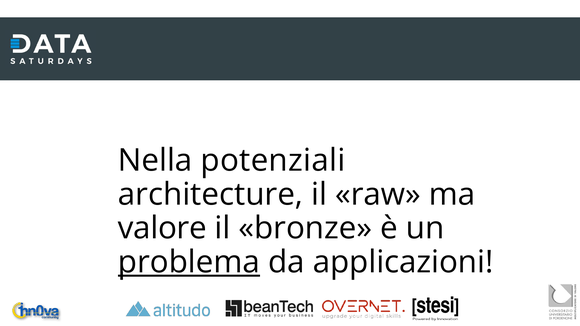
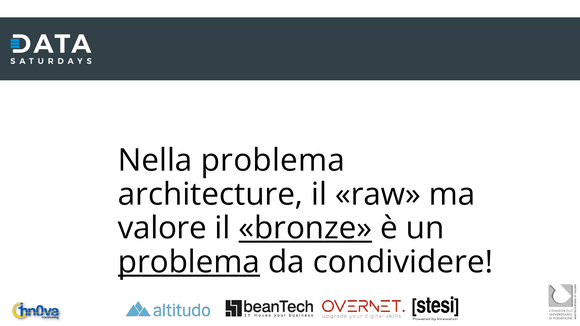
Nella potenziali: potenziali -> problema
bronze underline: none -> present
applicazioni: applicazioni -> condividere
